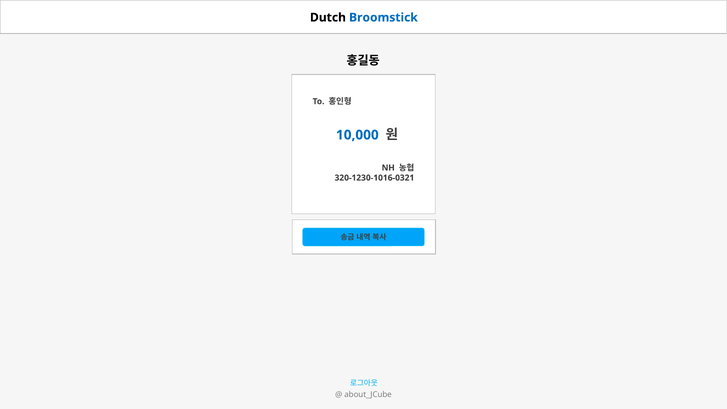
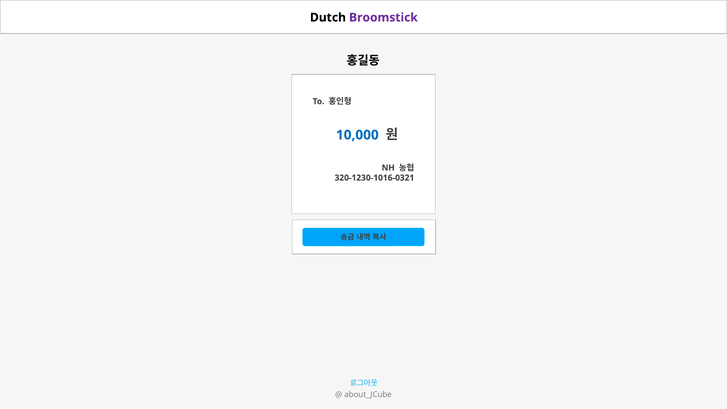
Broomstick colour: blue -> purple
